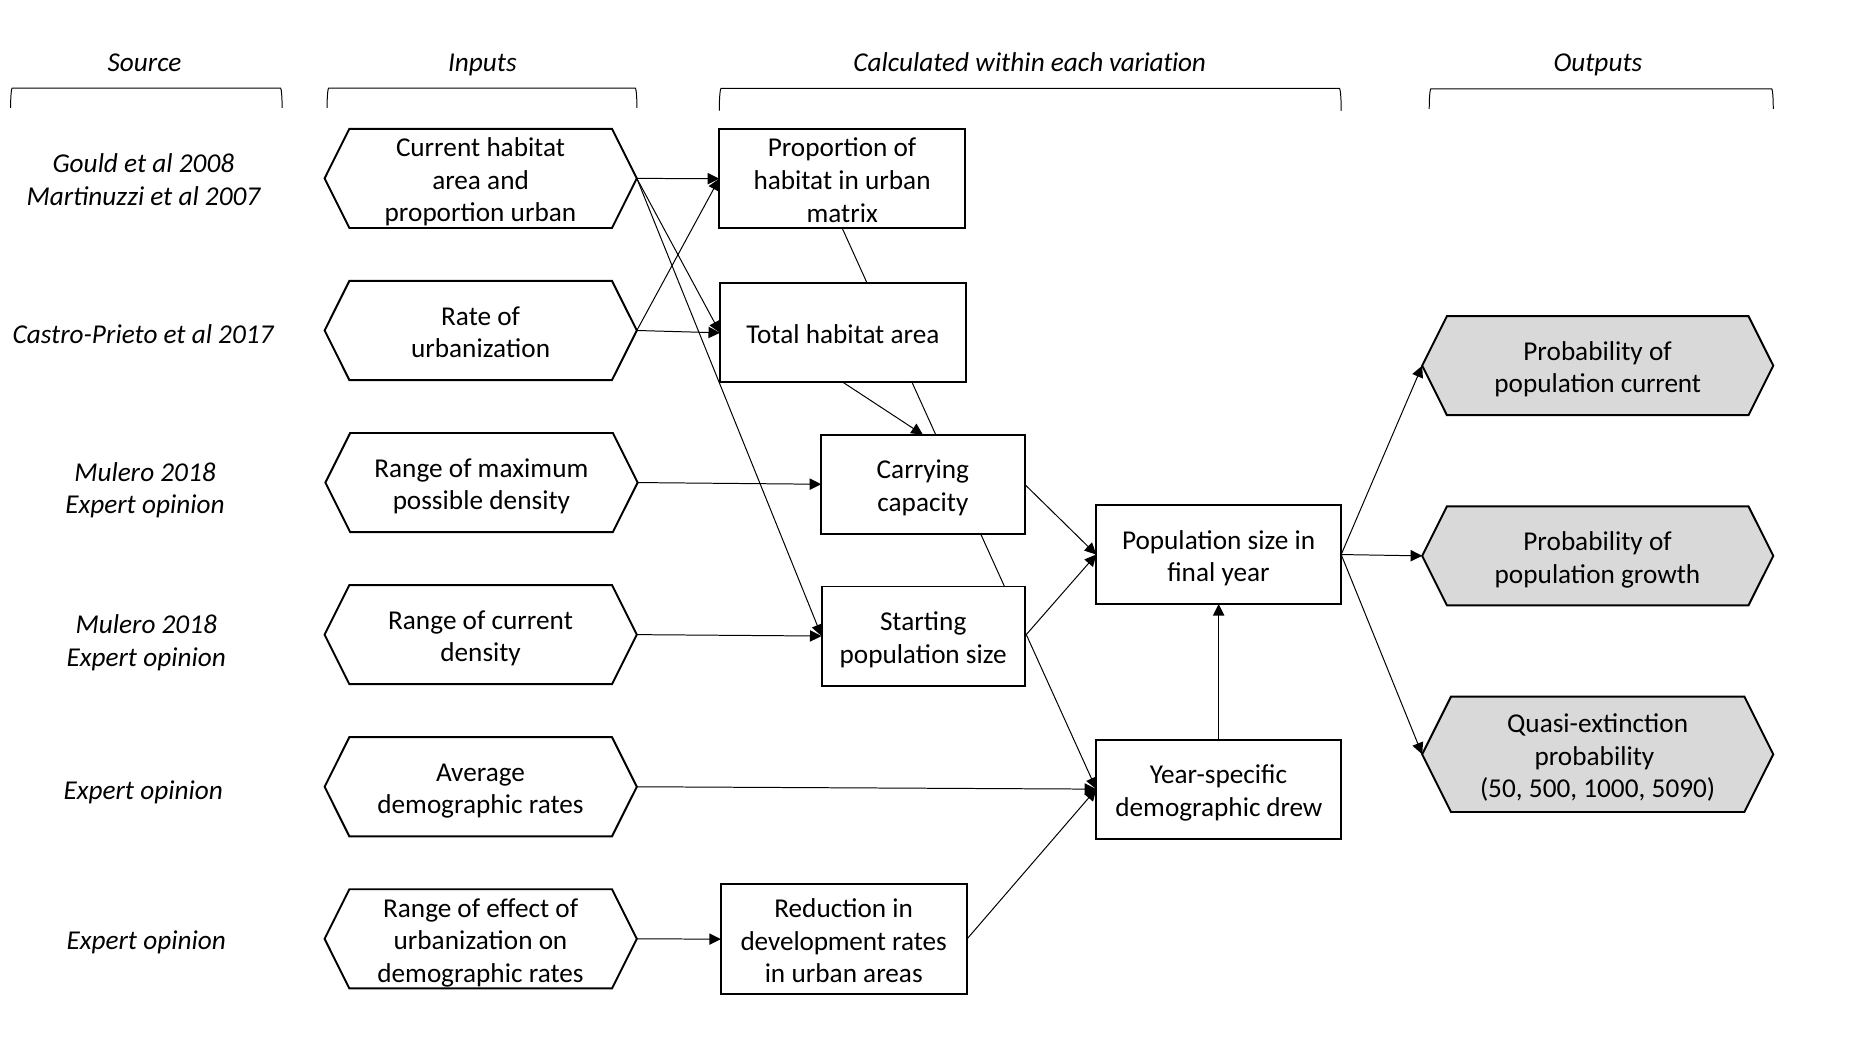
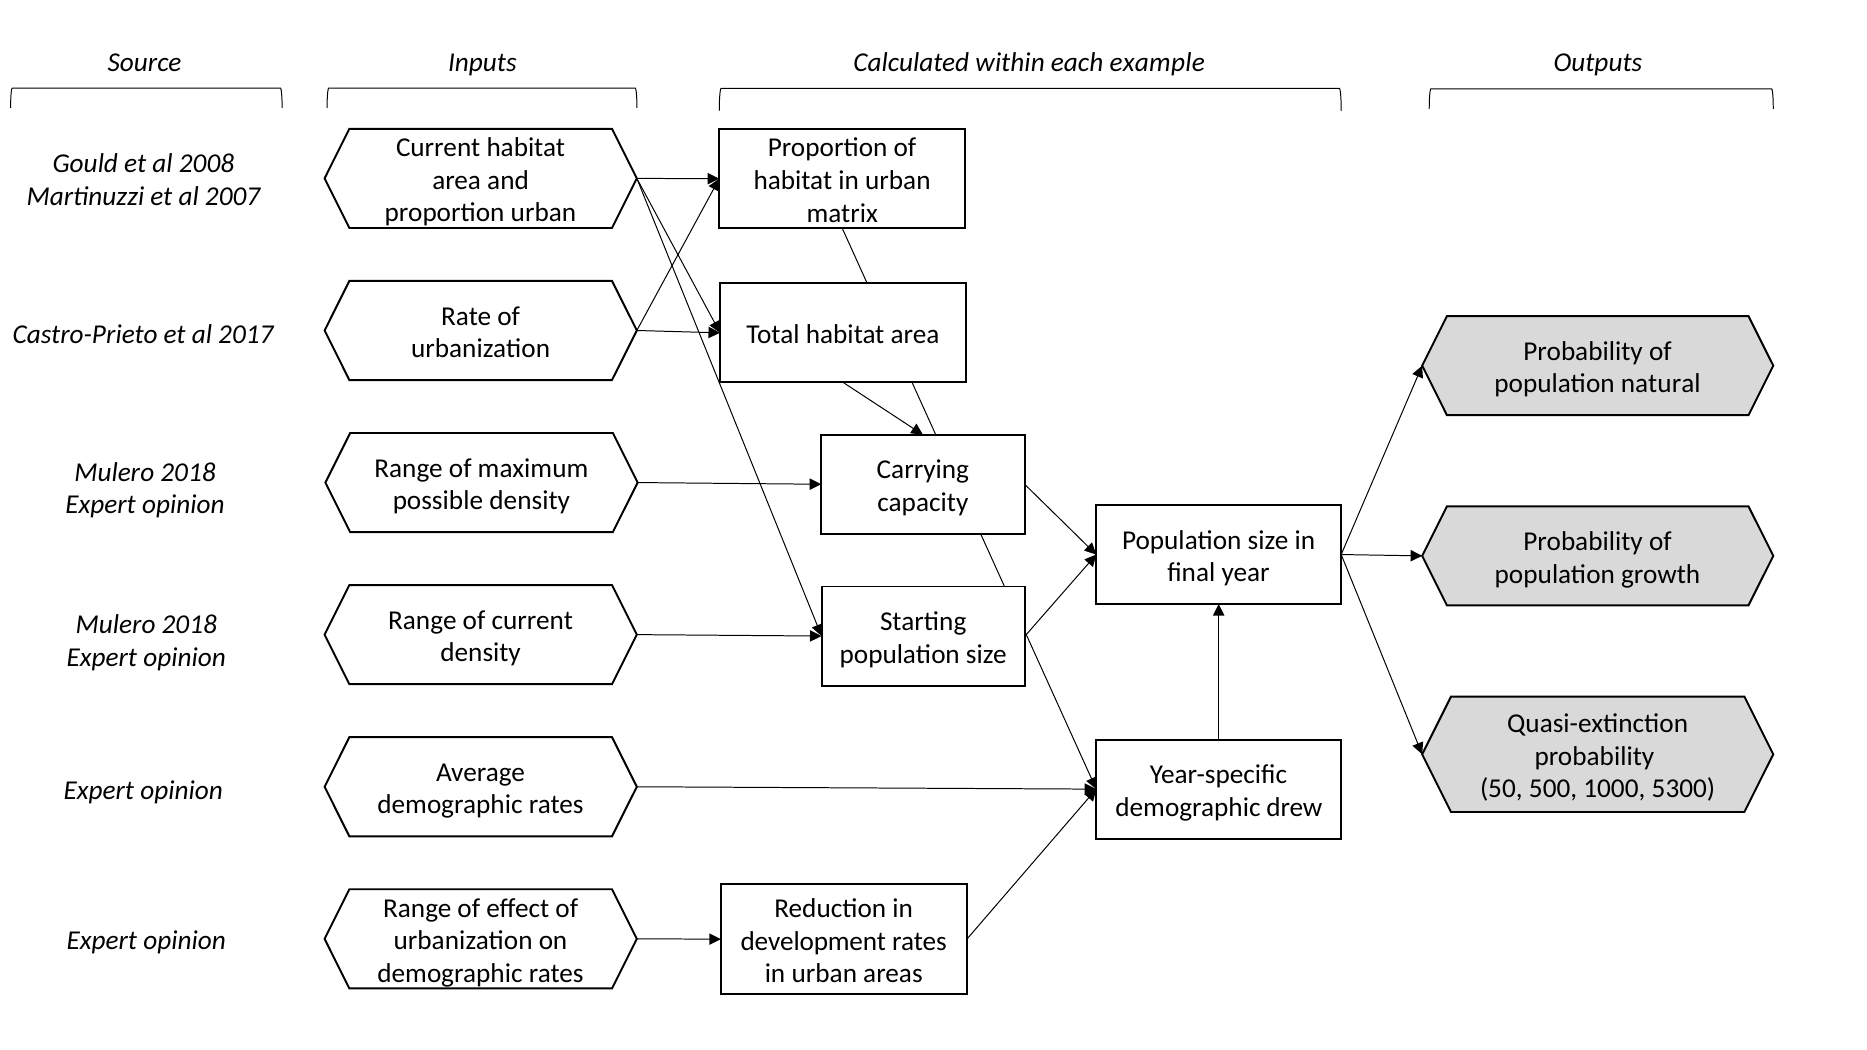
variation: variation -> example
population current: current -> natural
5090: 5090 -> 5300
